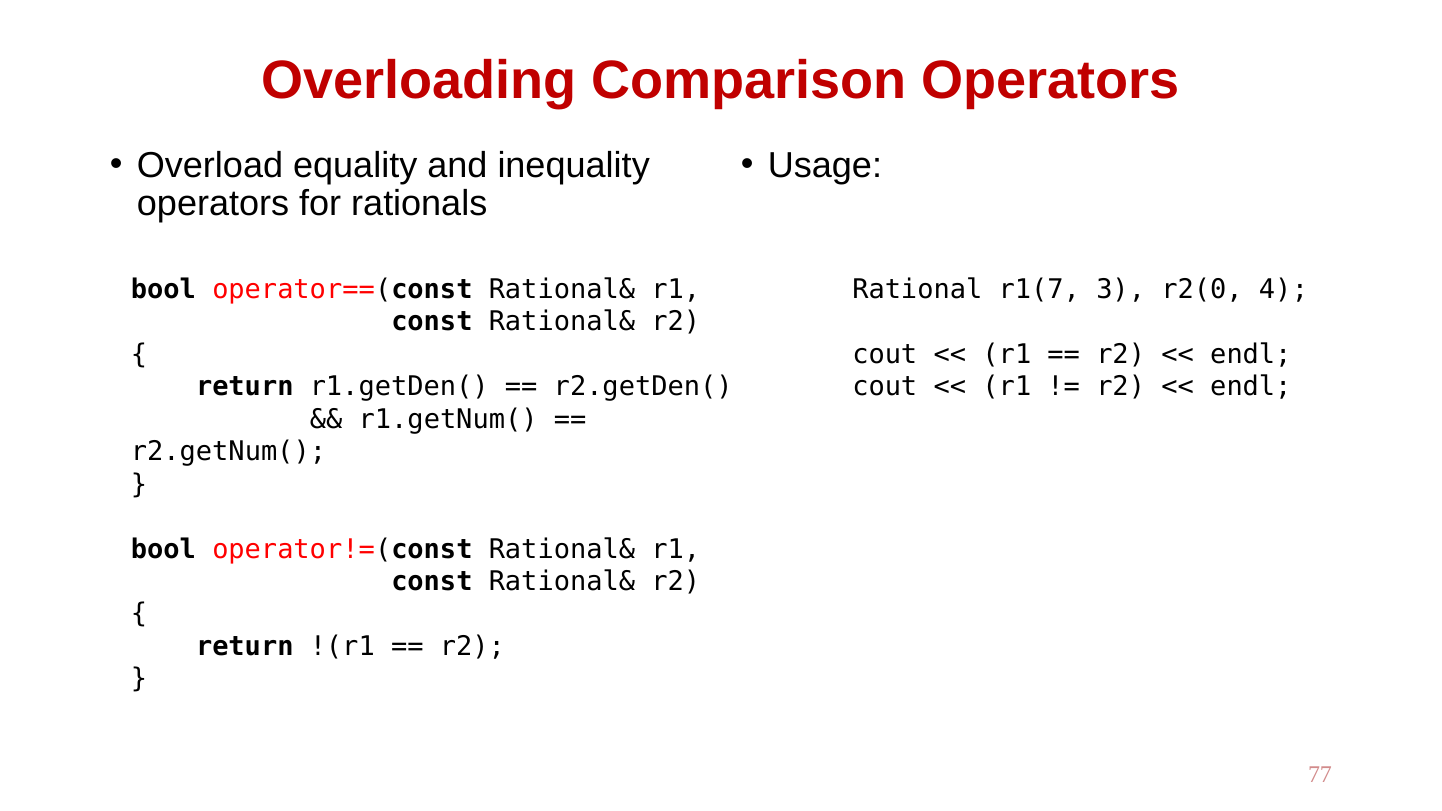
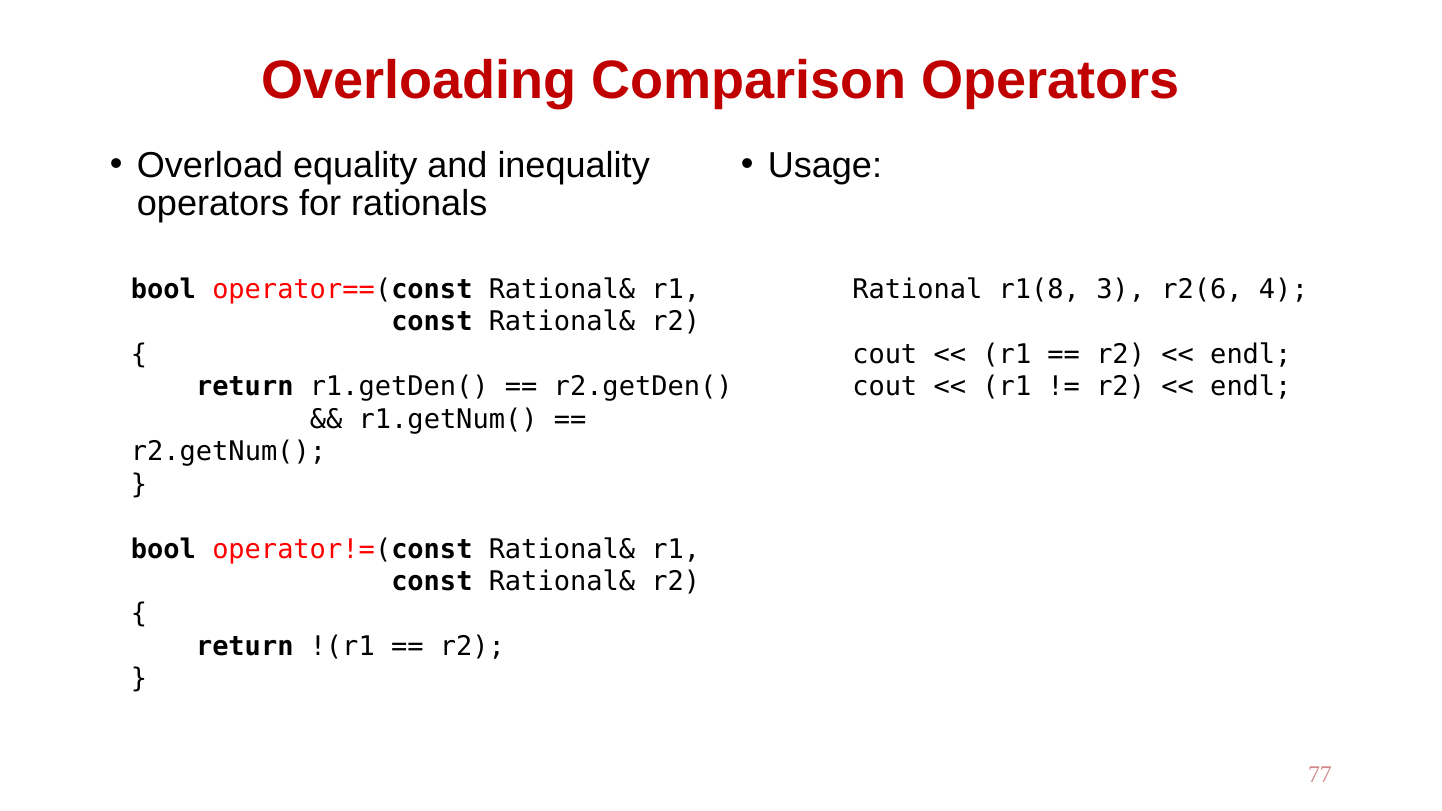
r1(7: r1(7 -> r1(8
r2(0: r2(0 -> r2(6
